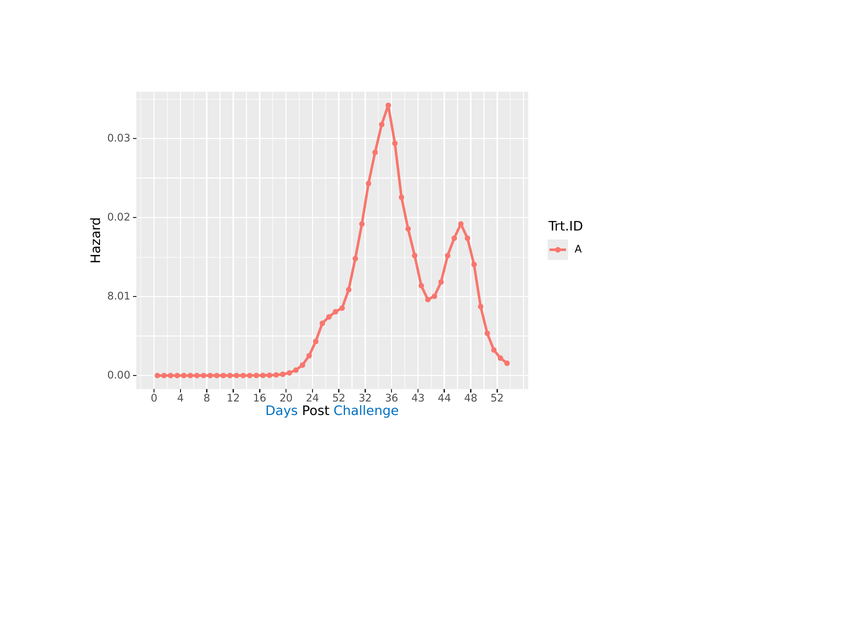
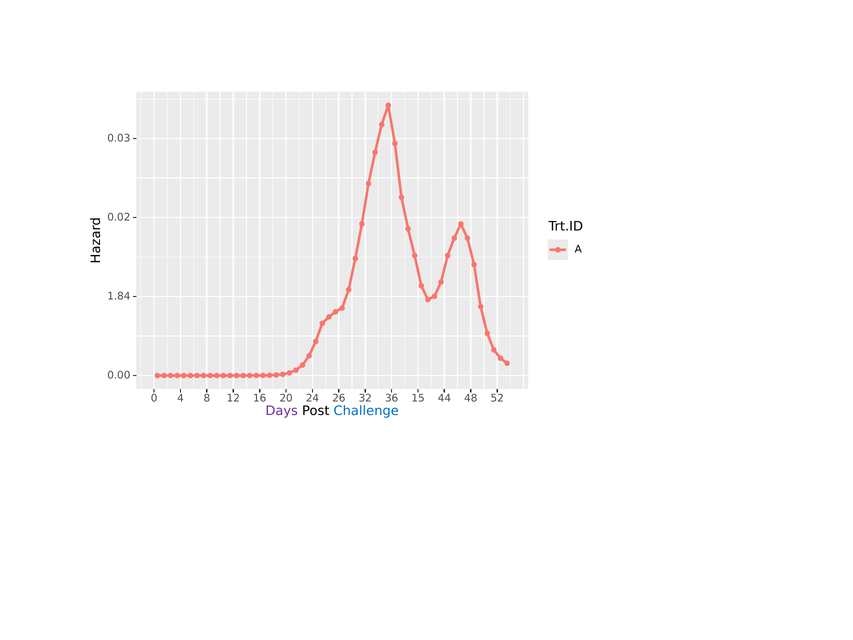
8.01: 8.01 -> 1.84
24 52: 52 -> 26
43: 43 -> 15
Days colour: blue -> purple
